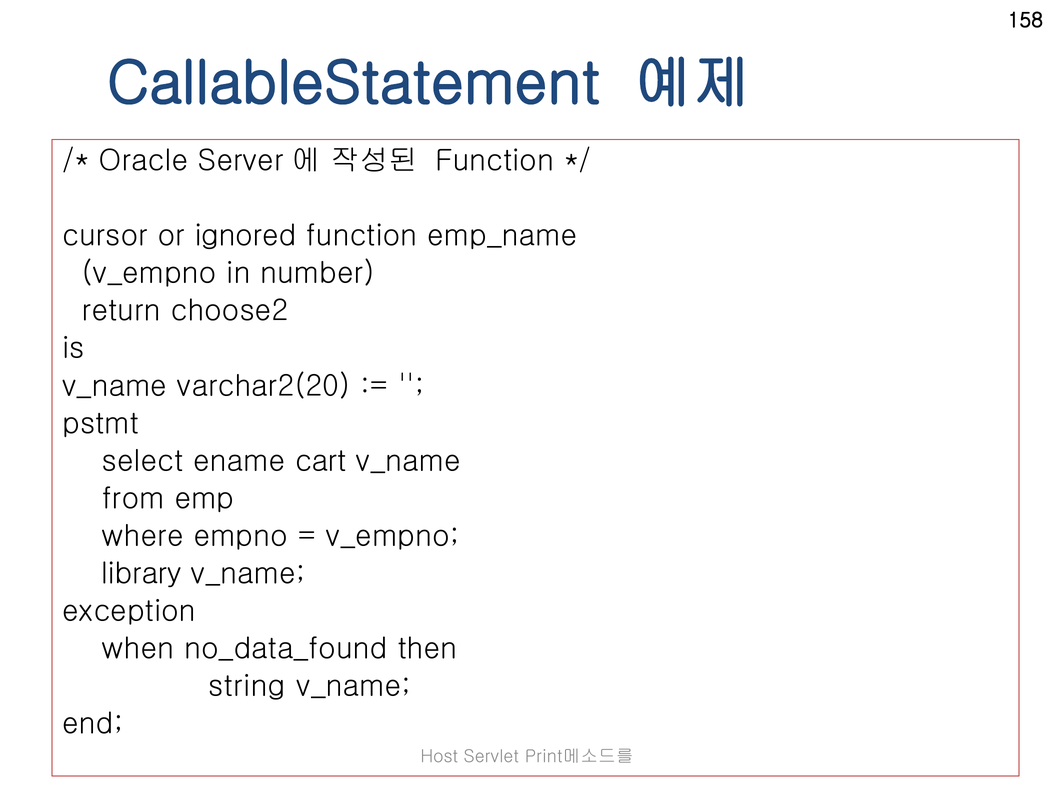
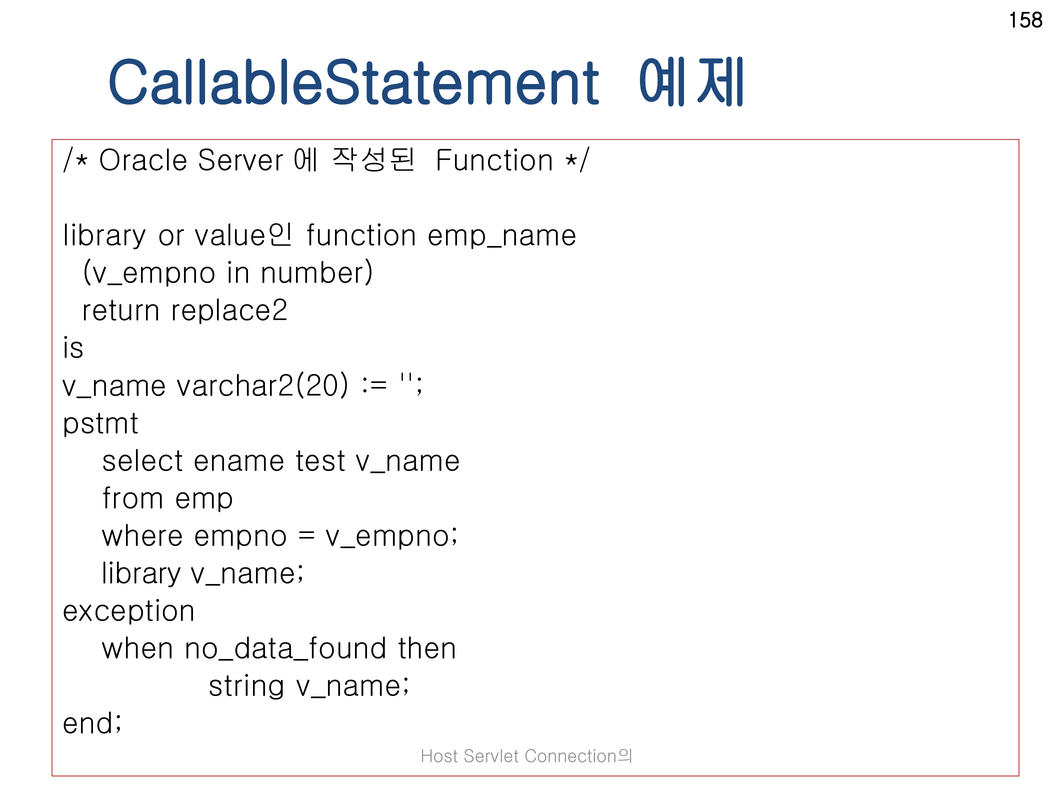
cursor at (105, 235): cursor -> library
ignored: ignored -> value인
choose2: choose2 -> replace2
cart: cart -> test
Print메소드를: Print메소드를 -> Connection의
